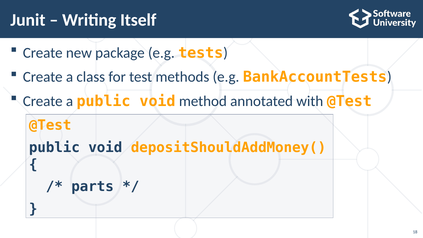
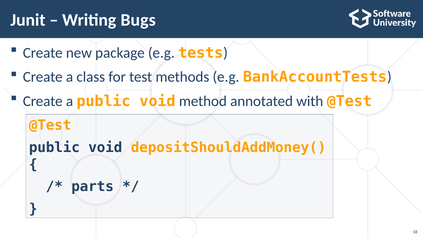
Itself: Itself -> Bugs
